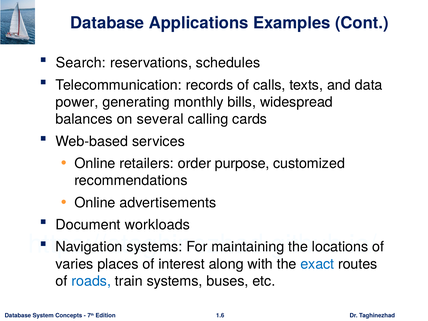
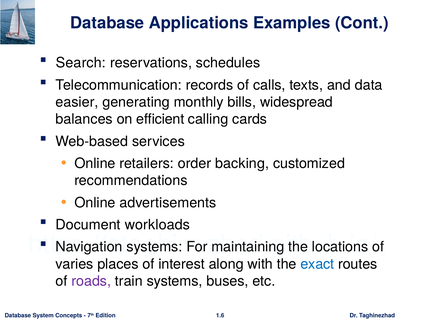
power: power -> easier
several: several -> efficient
purpose: purpose -> backing
roads colour: blue -> purple
